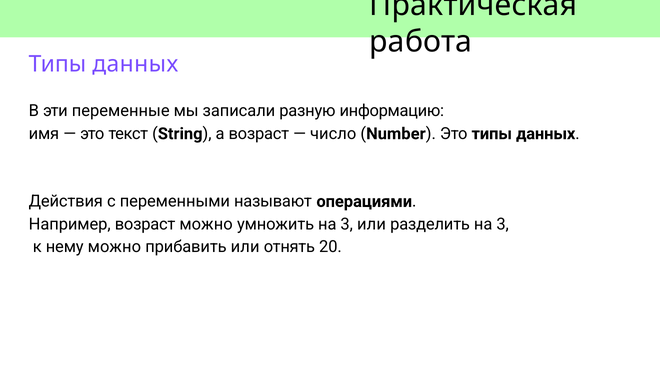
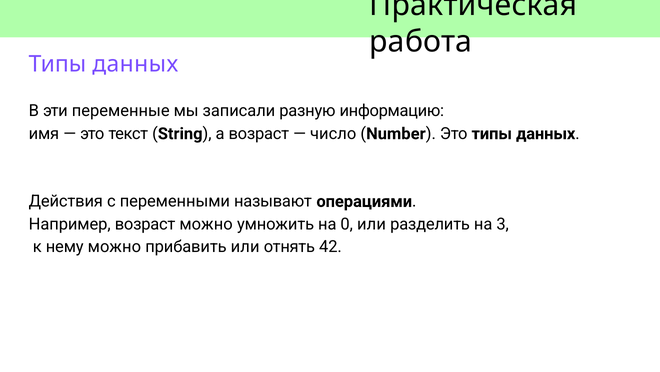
умножить на 3: 3 -> 0
20: 20 -> 42
